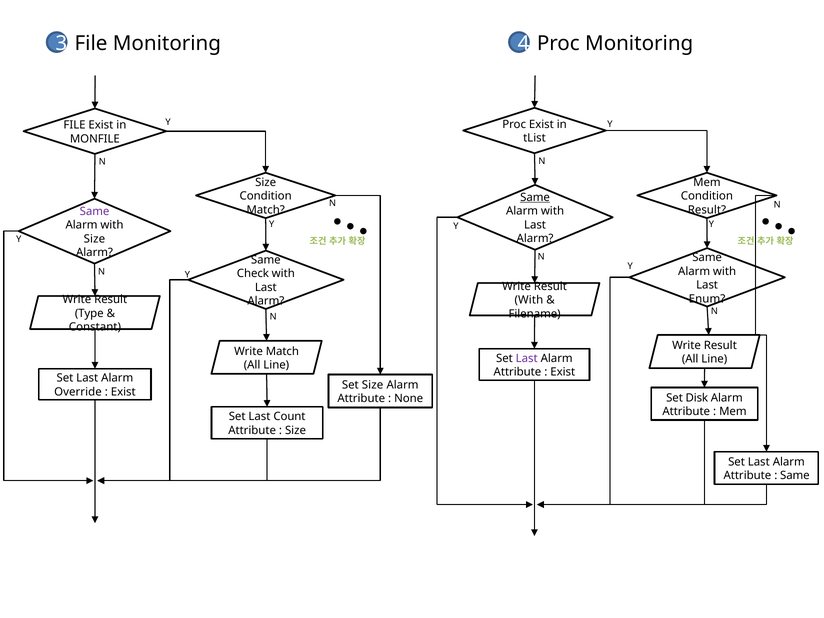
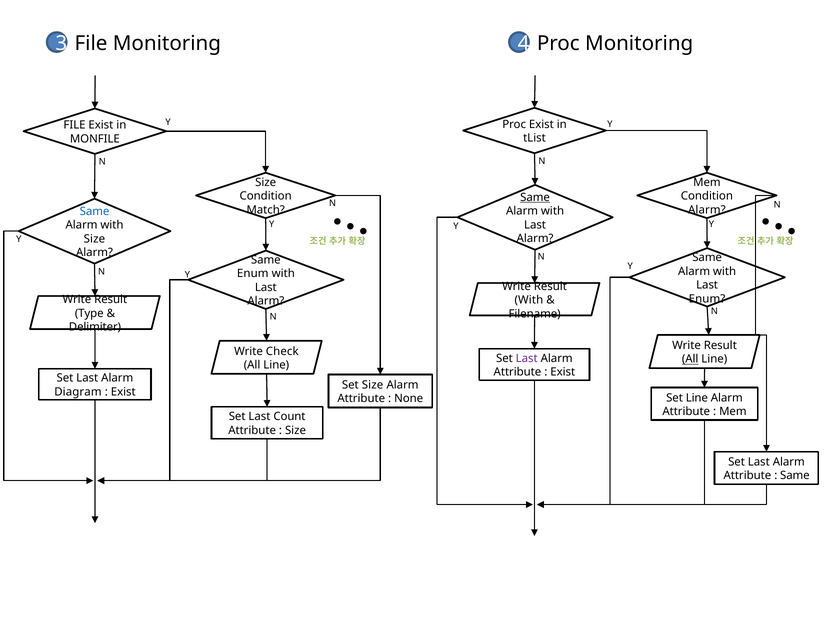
Result at (707, 210): Result -> Alarm
Same at (95, 211) colour: purple -> blue
Check at (253, 274): Check -> Enum
Constant: Constant -> Delimiter
Write Match: Match -> Check
All at (690, 359) underline: none -> present
Override: Override -> Diagram
Set Disk: Disk -> Line
